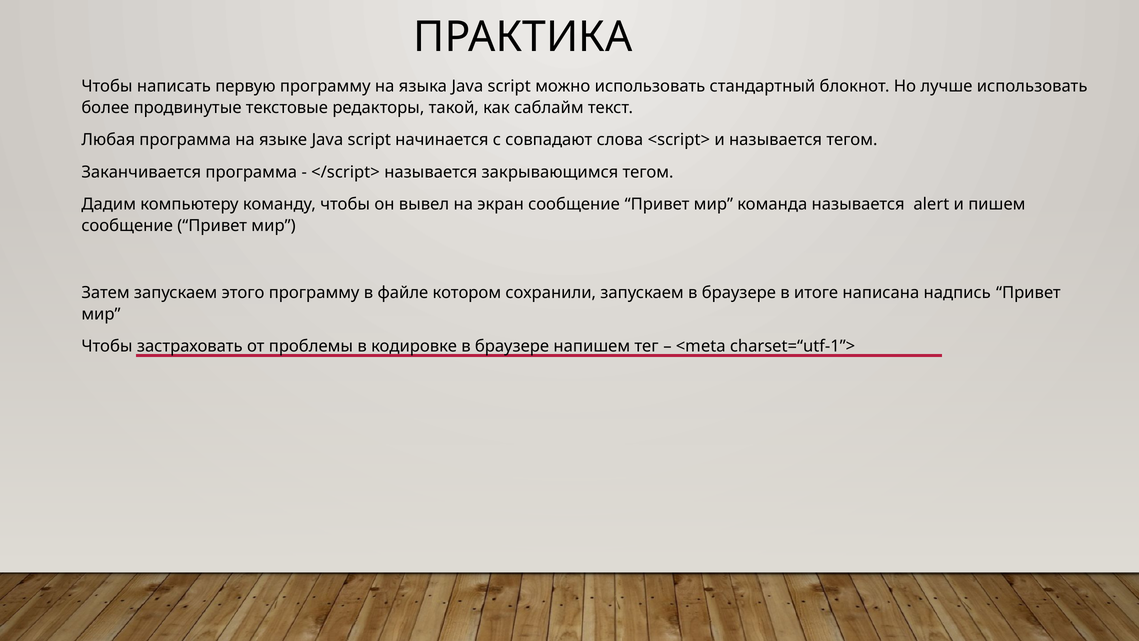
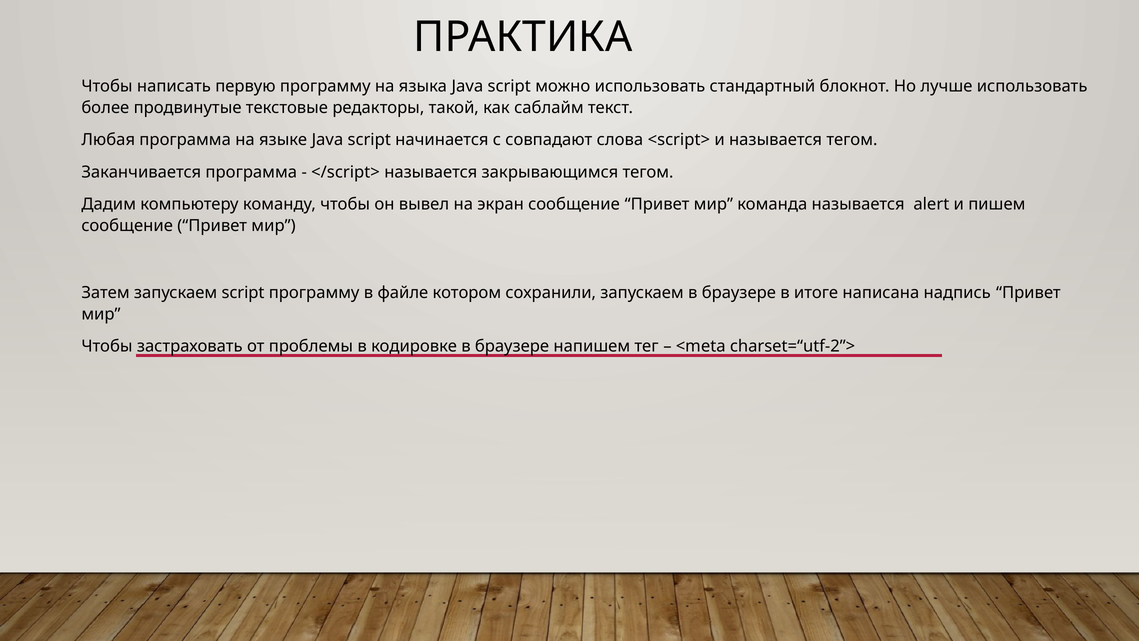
запускаем этого: этого -> script
charset=“utf-1”>: charset=“utf-1”> -> charset=“utf-2”>
